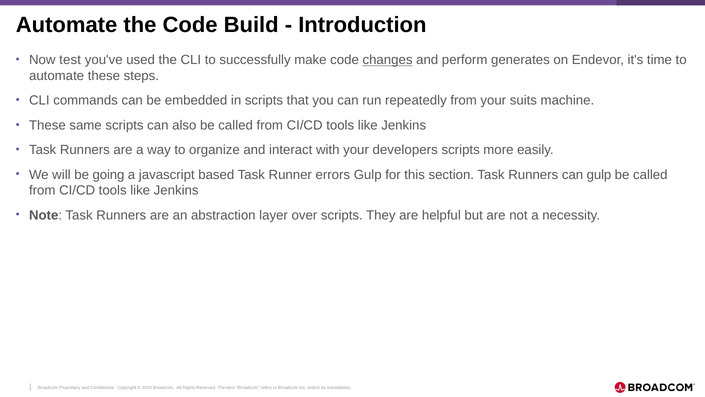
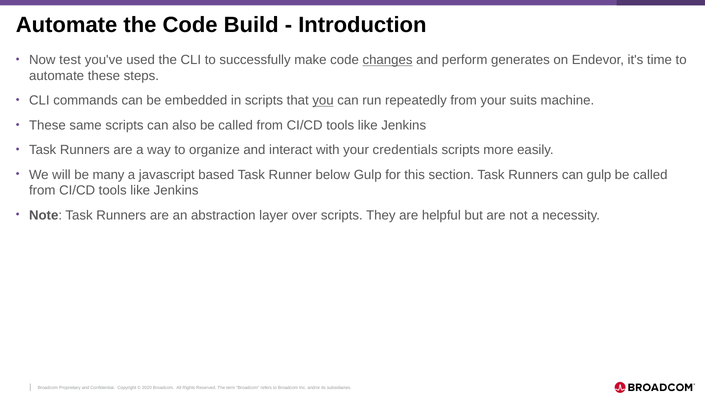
you underline: none -> present
developers: developers -> credentials
going: going -> many
errors: errors -> below
